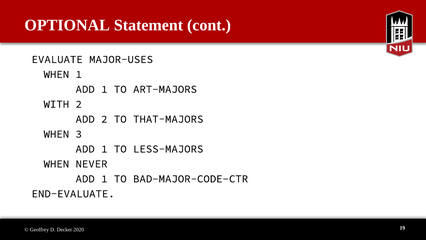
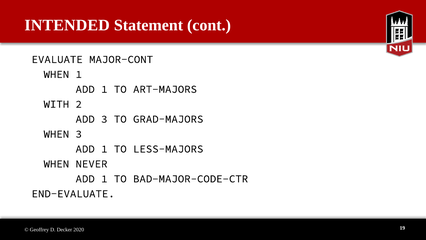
OPTIONAL: OPTIONAL -> INTENDED
MAJOR-USES: MAJOR-USES -> MAJOR-CONT
ADD 2: 2 -> 3
THAT-MAJORS: THAT-MAJORS -> GRAD-MAJORS
